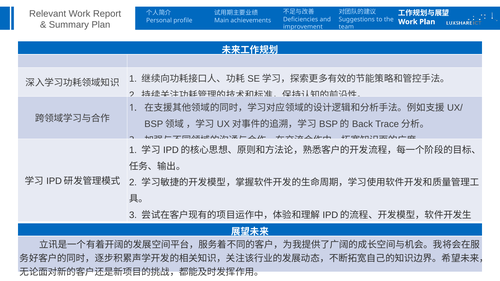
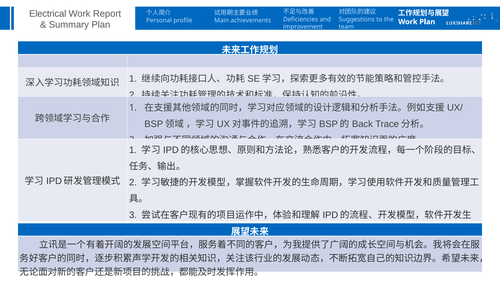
Relevant: Relevant -> Electrical
